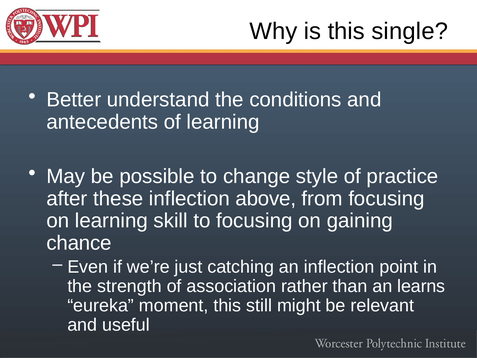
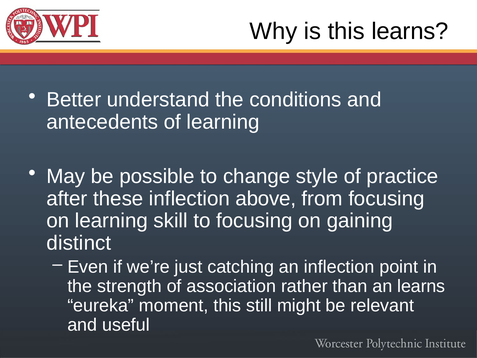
this single: single -> learns
chance: chance -> distinct
